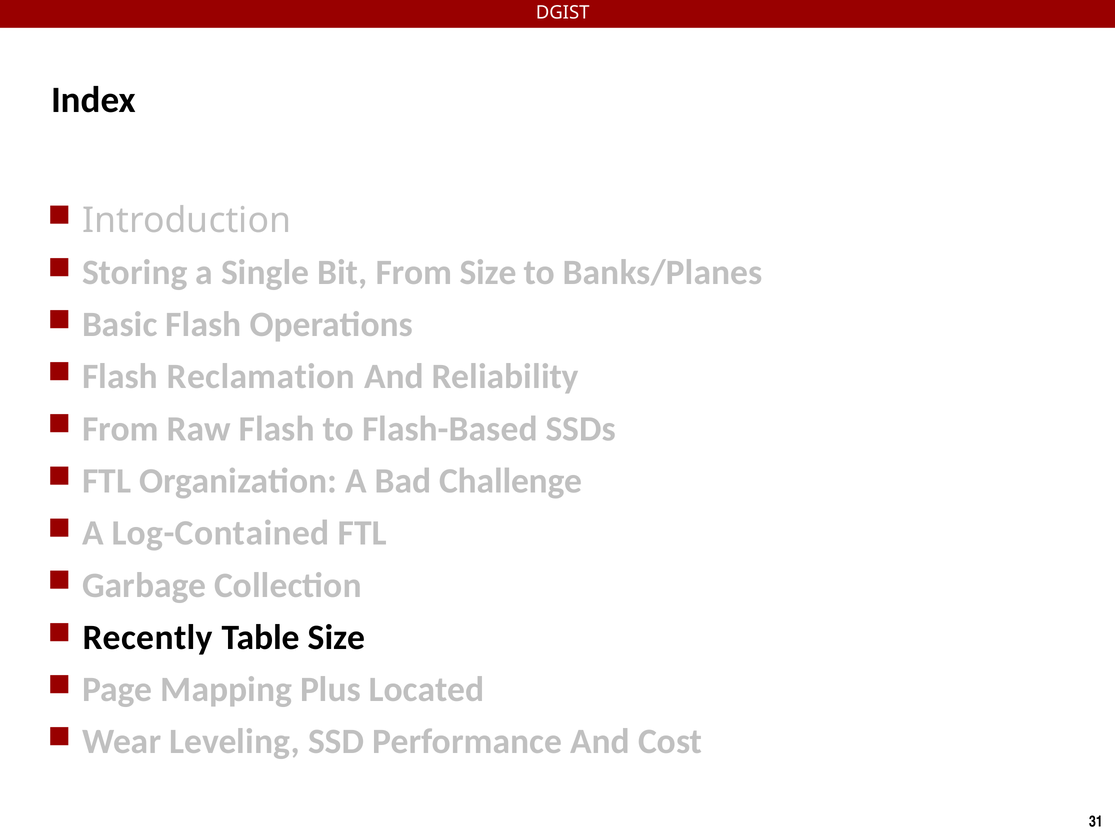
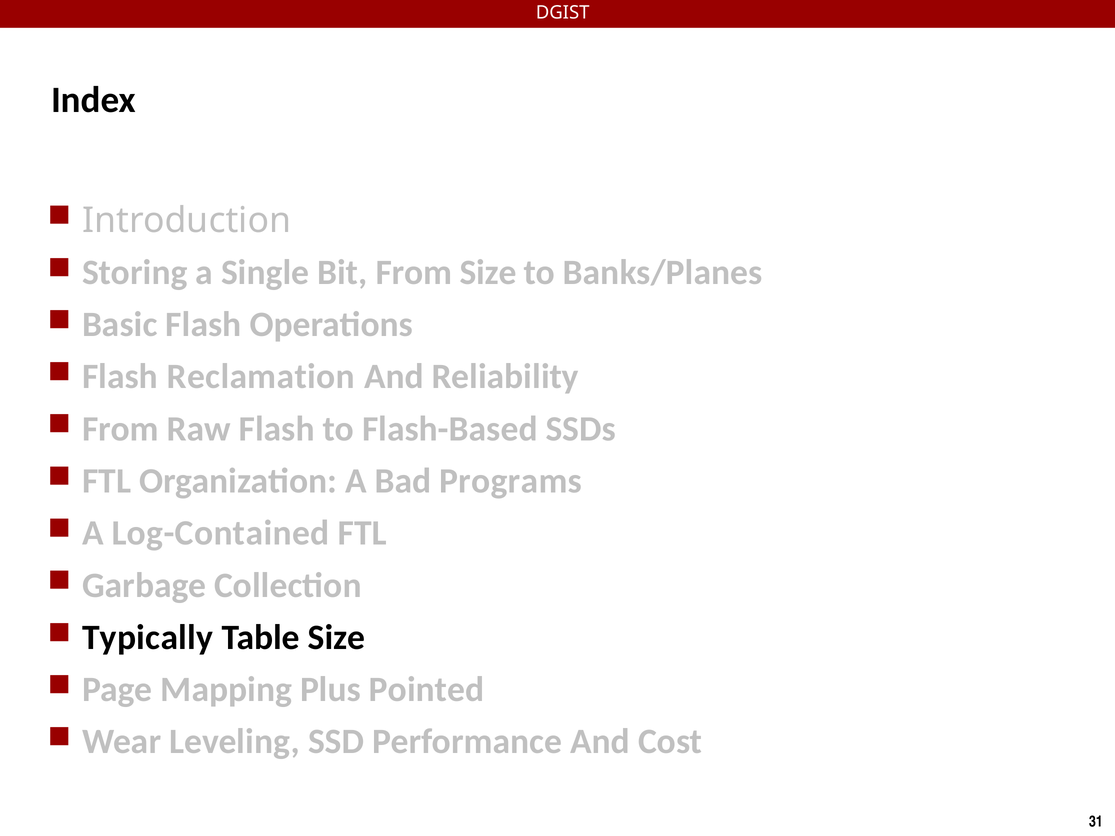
Challenge: Challenge -> Programs
Recently: Recently -> Typically
Located: Located -> Pointed
